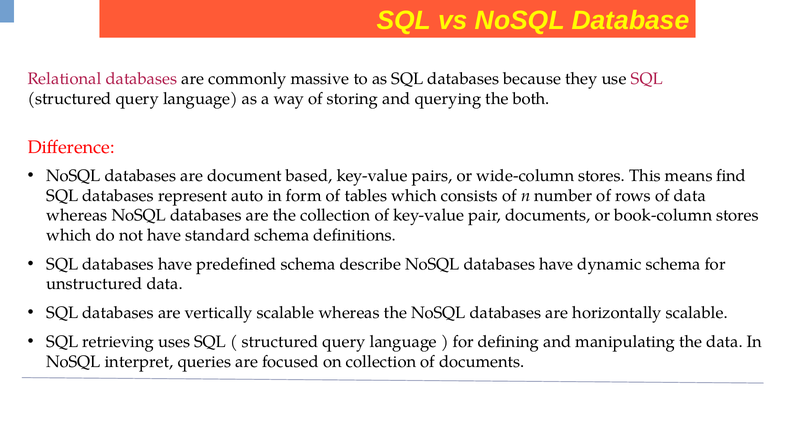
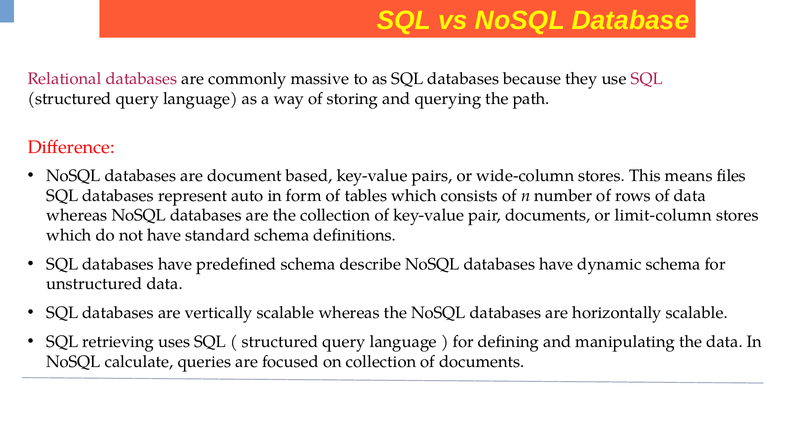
both: both -> path
find: find -> files
book-column: book-column -> limit-column
interpret: interpret -> calculate
